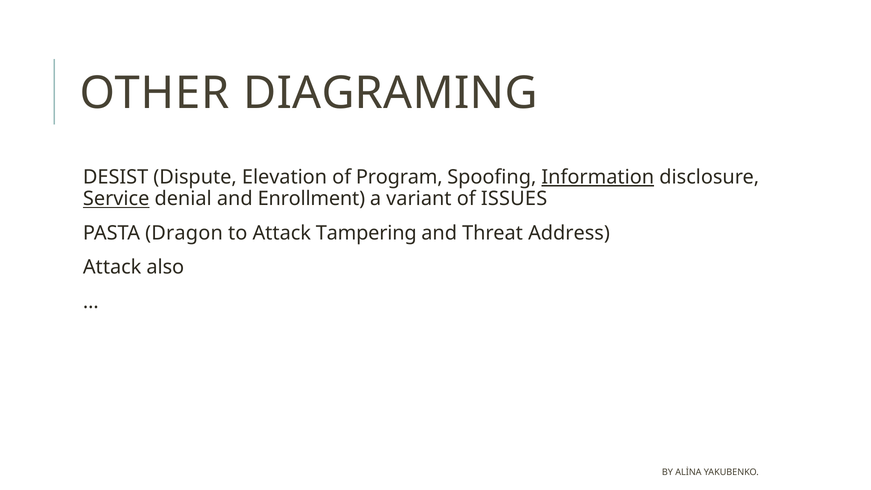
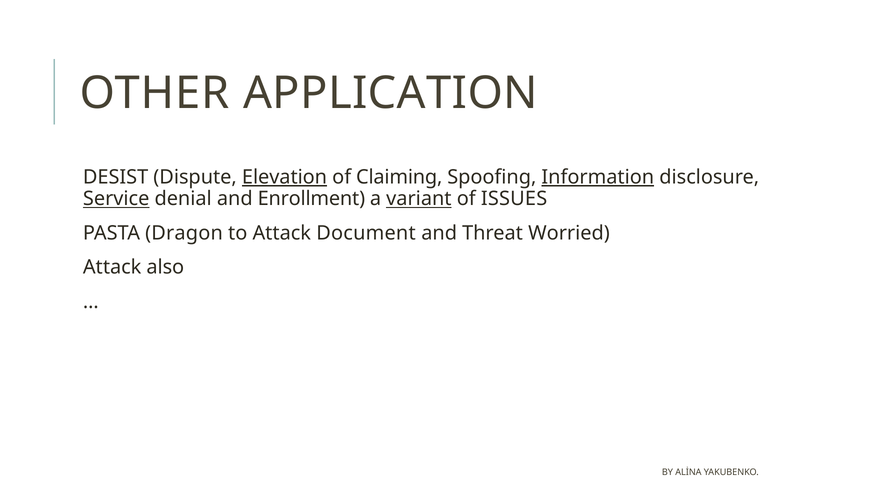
DIAGRAMING: DIAGRAMING -> APPLICATION
Elevation underline: none -> present
Program: Program -> Claiming
variant underline: none -> present
Tampering: Tampering -> Document
Address: Address -> Worried
